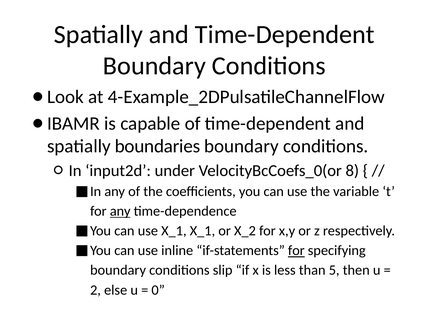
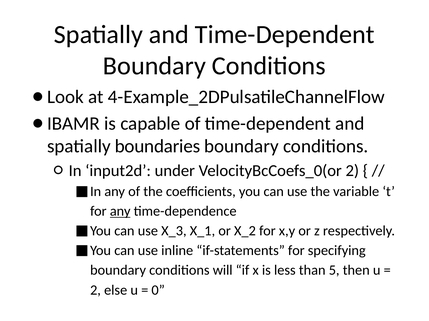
VelocityBcCoefs_0(or 8: 8 -> 2
use X_1: X_1 -> X_3
for at (296, 251) underline: present -> none
slip: slip -> will
